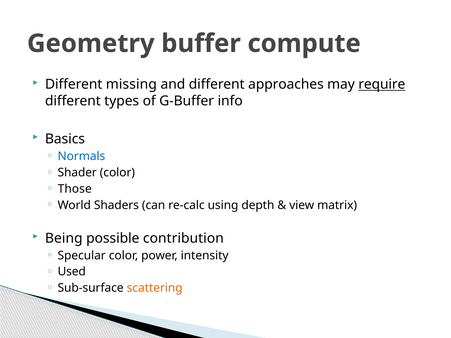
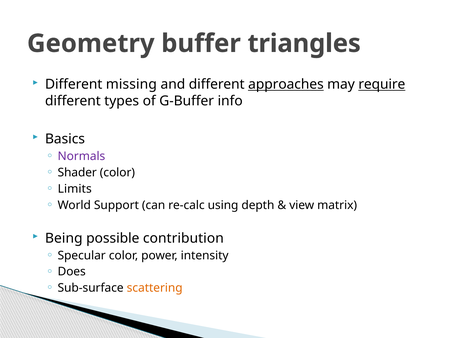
compute: compute -> triangles
approaches underline: none -> present
Normals colour: blue -> purple
Those: Those -> Limits
Shaders: Shaders -> Support
Used: Used -> Does
